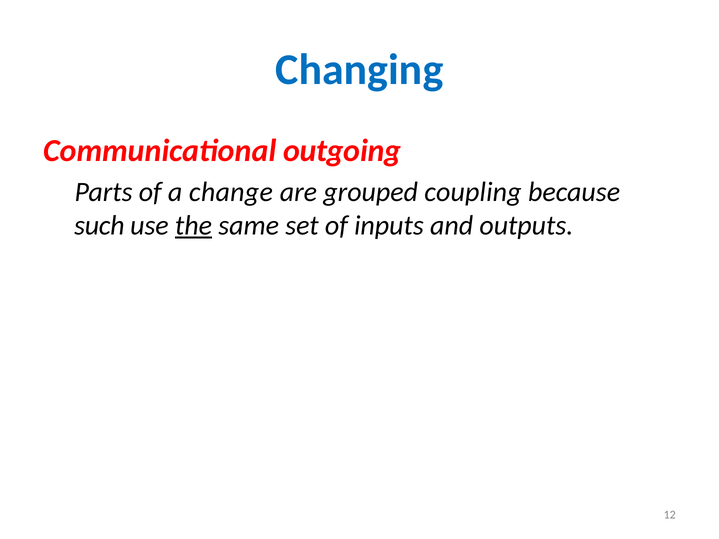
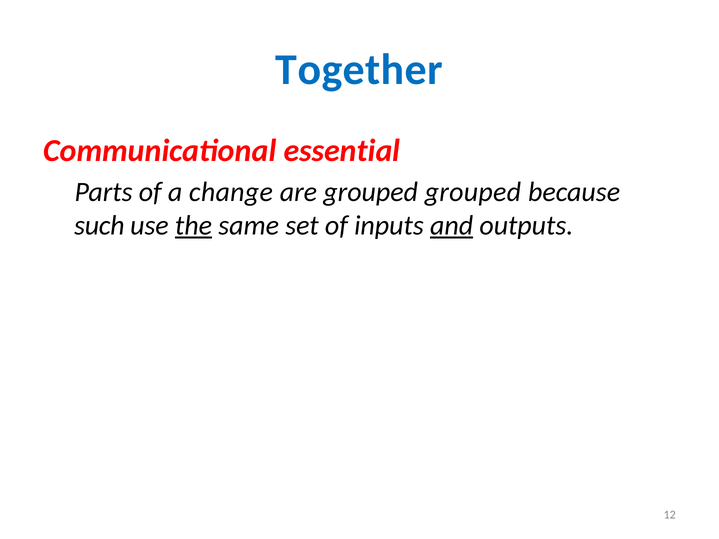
Changing: Changing -> Together
outgoing: outgoing -> essential
grouped coupling: coupling -> grouped
and underline: none -> present
